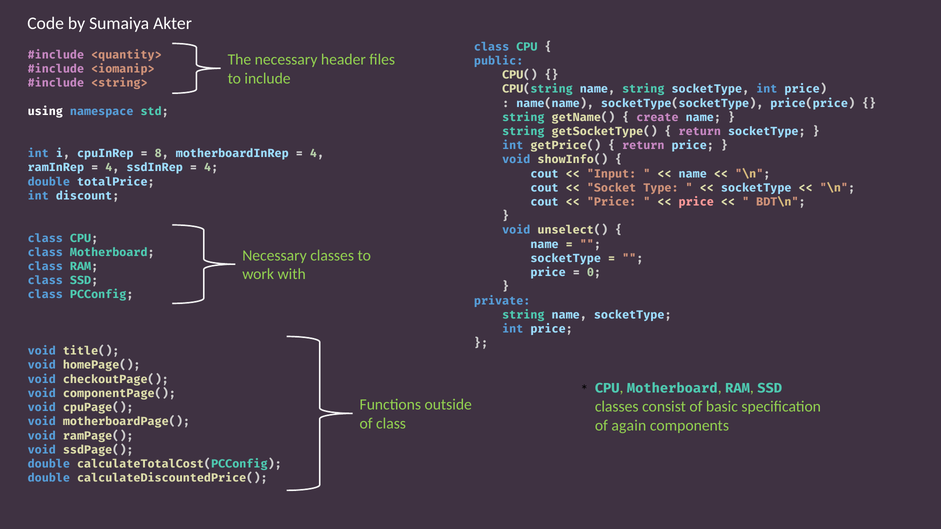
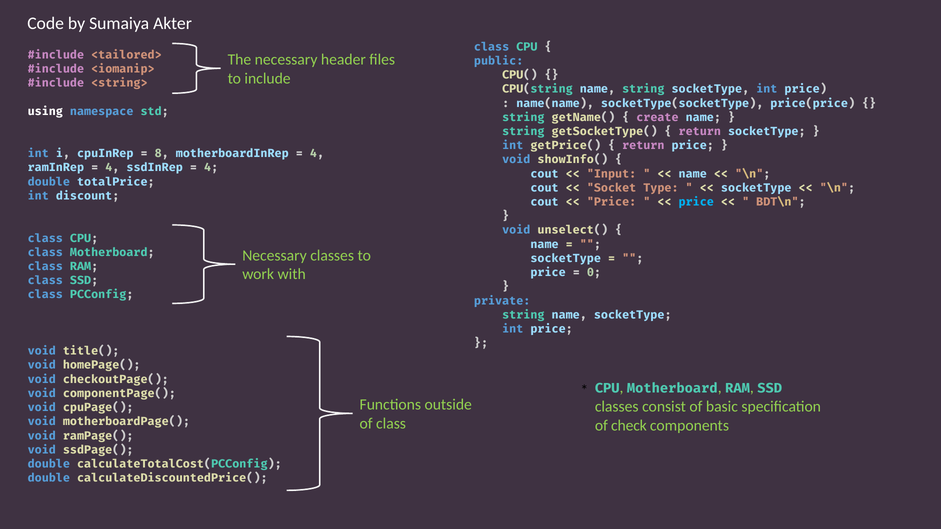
<quantity>: <quantity> -> <tailored>
price at (696, 202) colour: pink -> light blue
again: again -> check
